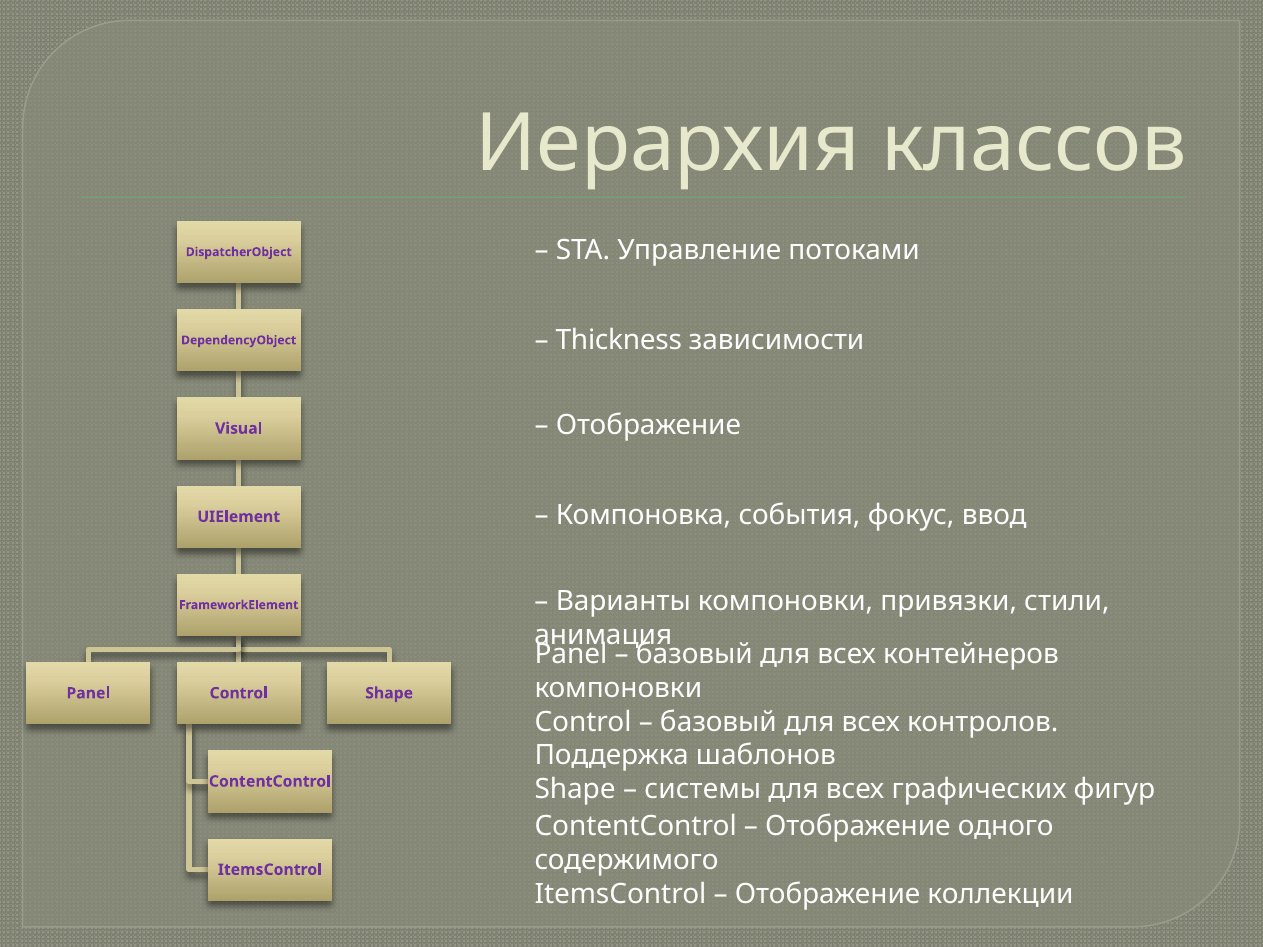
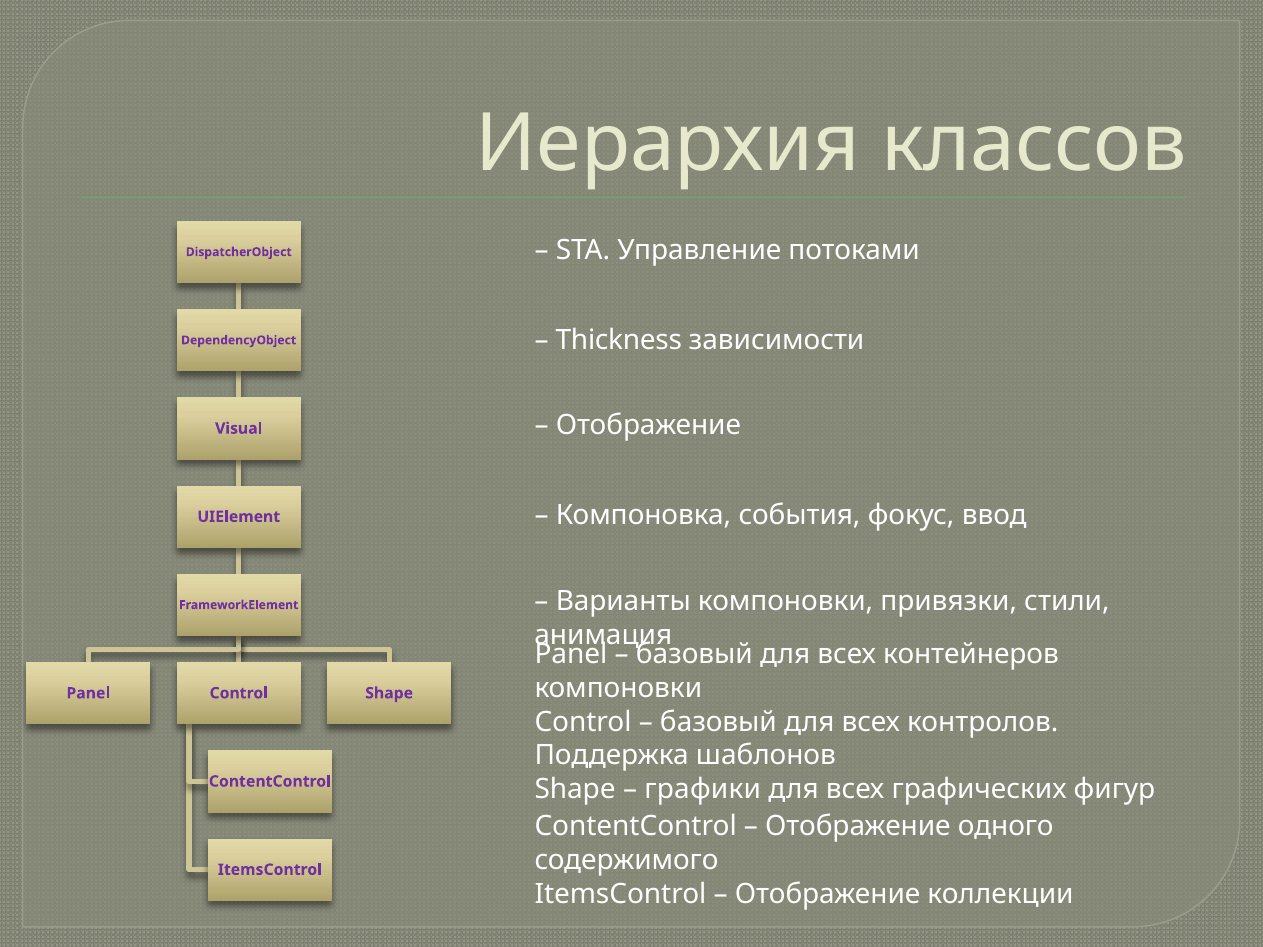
системы: системы -> графики
